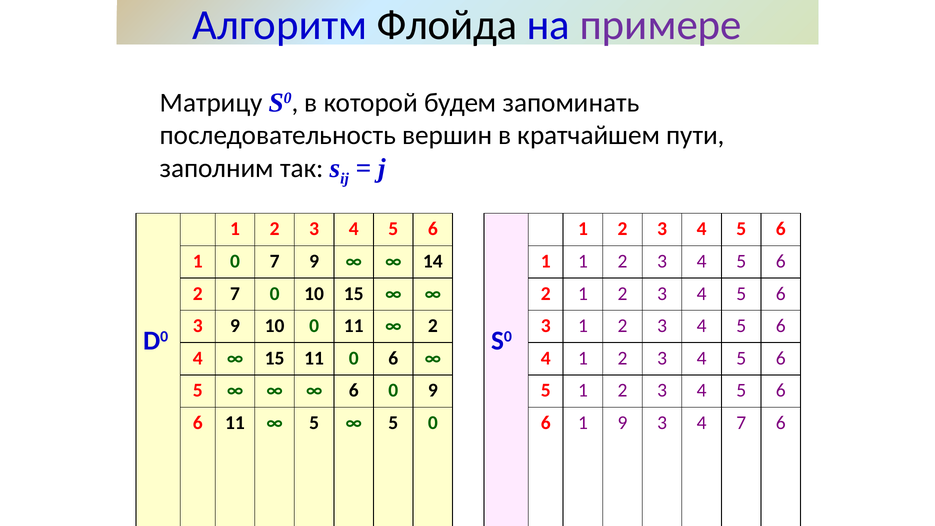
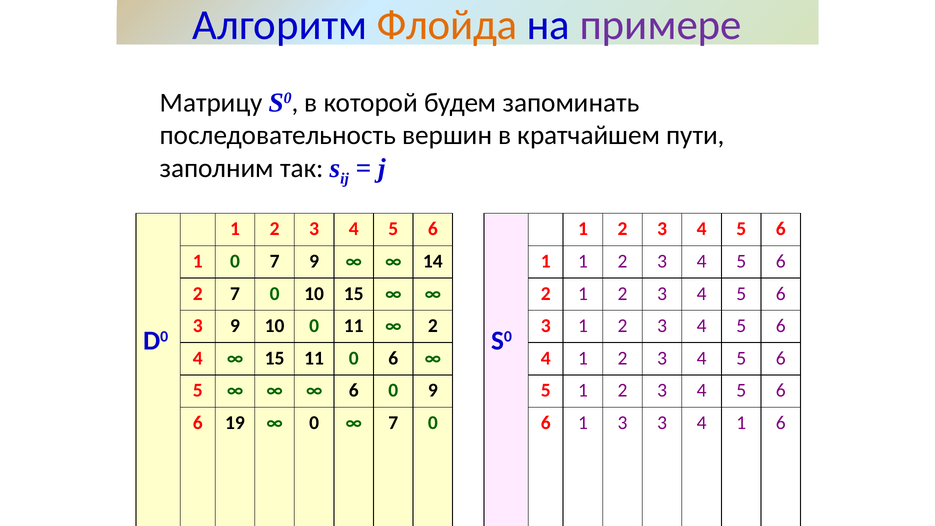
Флойда colour: black -> orange
6 11: 11 -> 19
5 at (314, 423): 5 -> 0
5 at (393, 423): 5 -> 7
1 9: 9 -> 3
3 4 7: 7 -> 1
